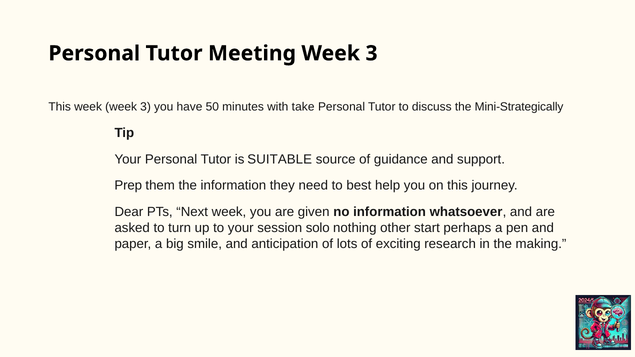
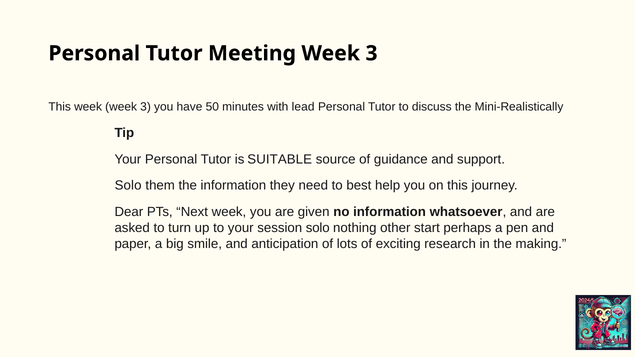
take: take -> lead
Mini-Strategically: Mini-Strategically -> Mini-Realistically
Prep at (128, 186): Prep -> Solo
